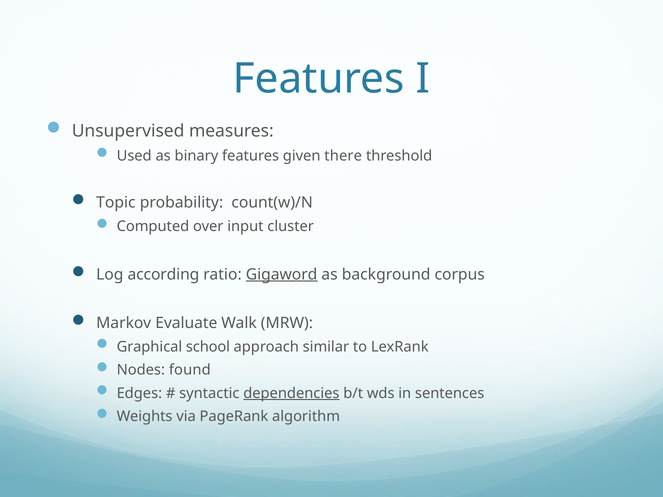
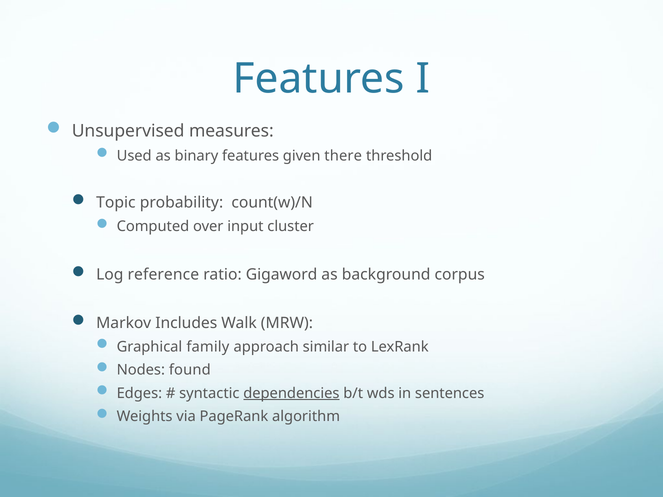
according: according -> reference
Gigaword underline: present -> none
Evaluate: Evaluate -> Includes
school: school -> family
